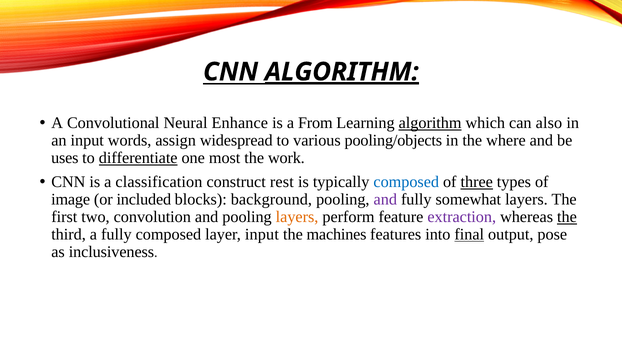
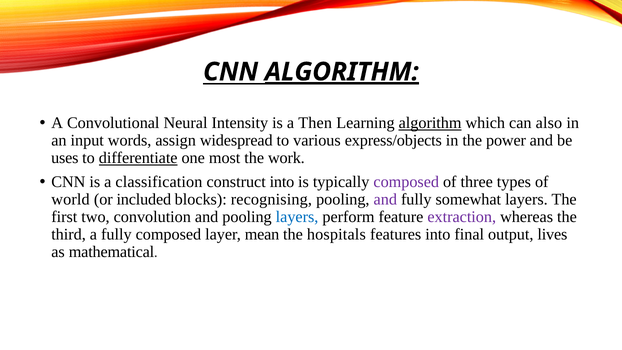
Enhance: Enhance -> Intensity
From: From -> Then
pooling/objects: pooling/objects -> express/objects
where: where -> power
construct rest: rest -> into
composed at (406, 182) colour: blue -> purple
three underline: present -> none
image: image -> world
background: background -> recognising
layers at (297, 217) colour: orange -> blue
the at (567, 217) underline: present -> none
layer input: input -> mean
machines: machines -> hospitals
final underline: present -> none
pose: pose -> lives
inclusiveness: inclusiveness -> mathematical
